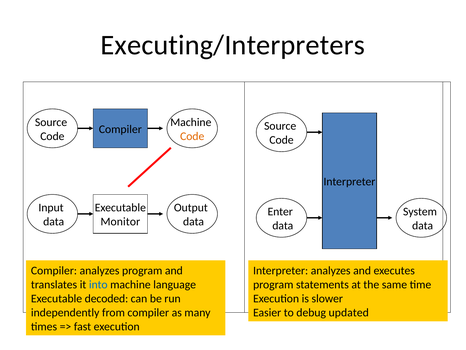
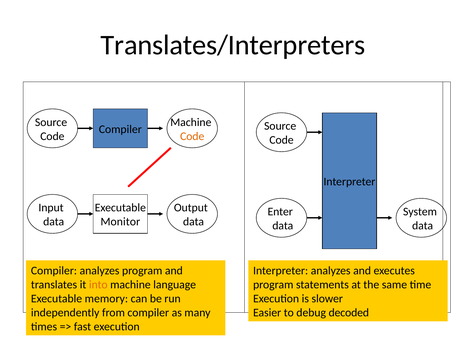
Executing/Interpreters: Executing/Interpreters -> Translates/Interpreters
into colour: blue -> orange
decoded: decoded -> memory
updated: updated -> decoded
